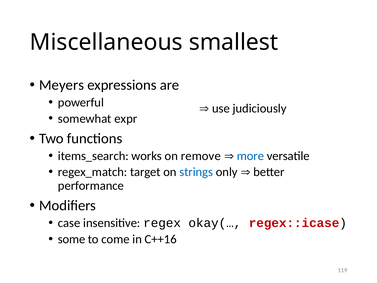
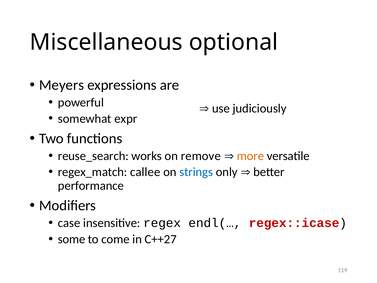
smallest: smallest -> optional
items_search: items_search -> reuse_search
more colour: blue -> orange
target: target -> callee
okay(…: okay(… -> endl(…
C++16: C++16 -> C++27
